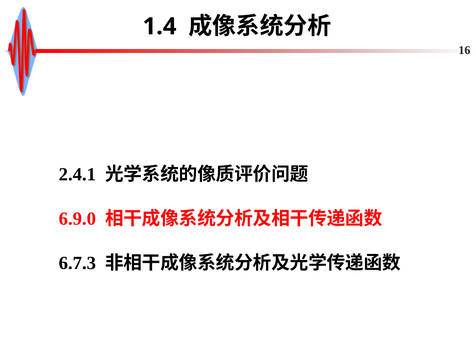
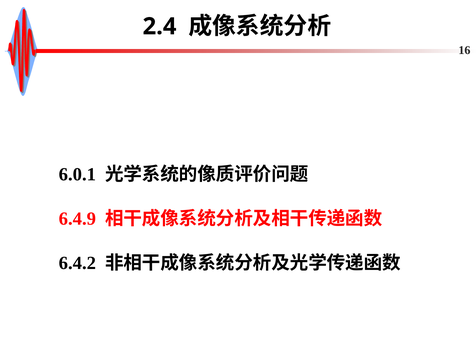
1.4: 1.4 -> 2.4
2.4.1: 2.4.1 -> 6.0.1
6.9.0: 6.9.0 -> 6.4.9
6.7.3: 6.7.3 -> 6.4.2
